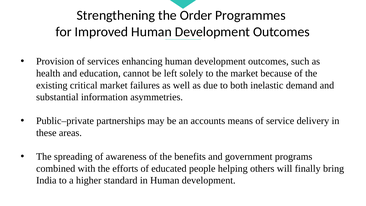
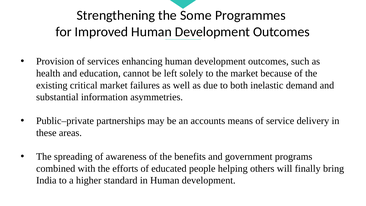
Order: Order -> Some
